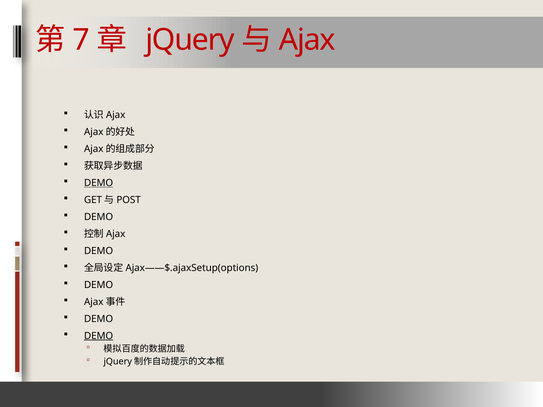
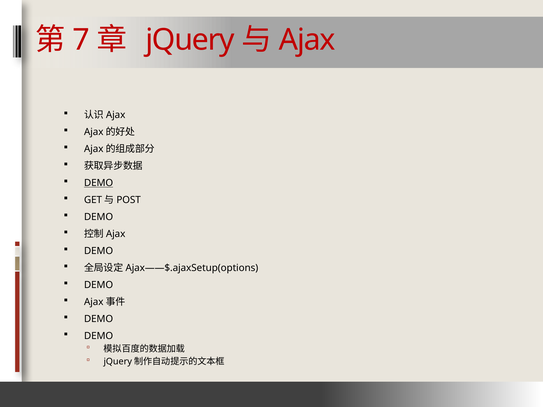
DEMO at (99, 336) underline: present -> none
